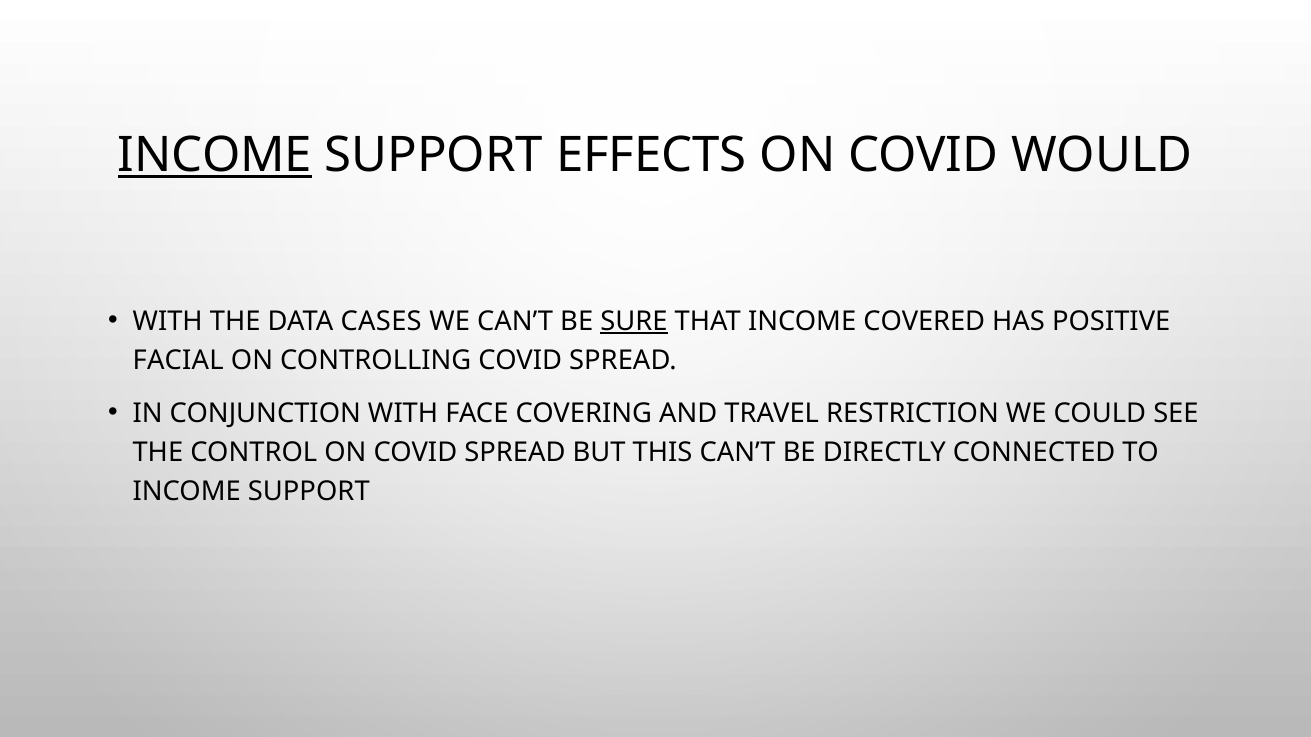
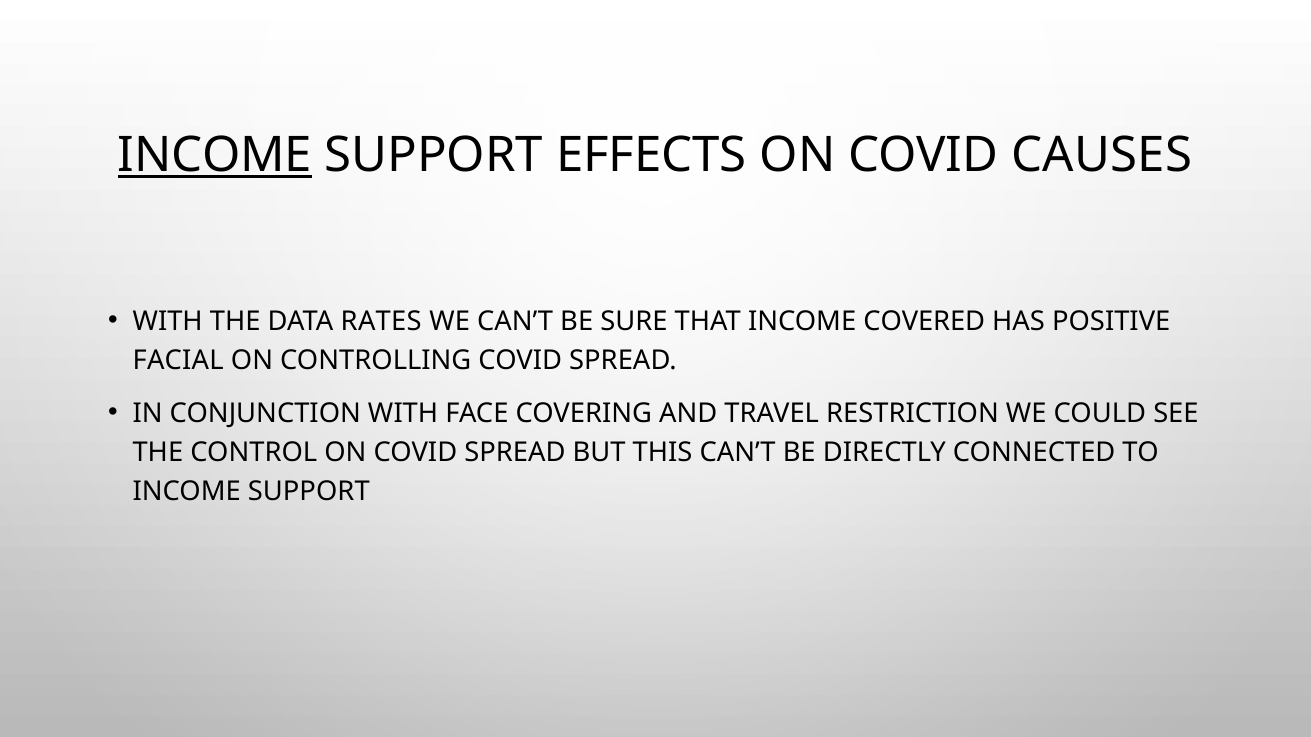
WOULD: WOULD -> CAUSES
CASES: CASES -> RATES
SURE underline: present -> none
